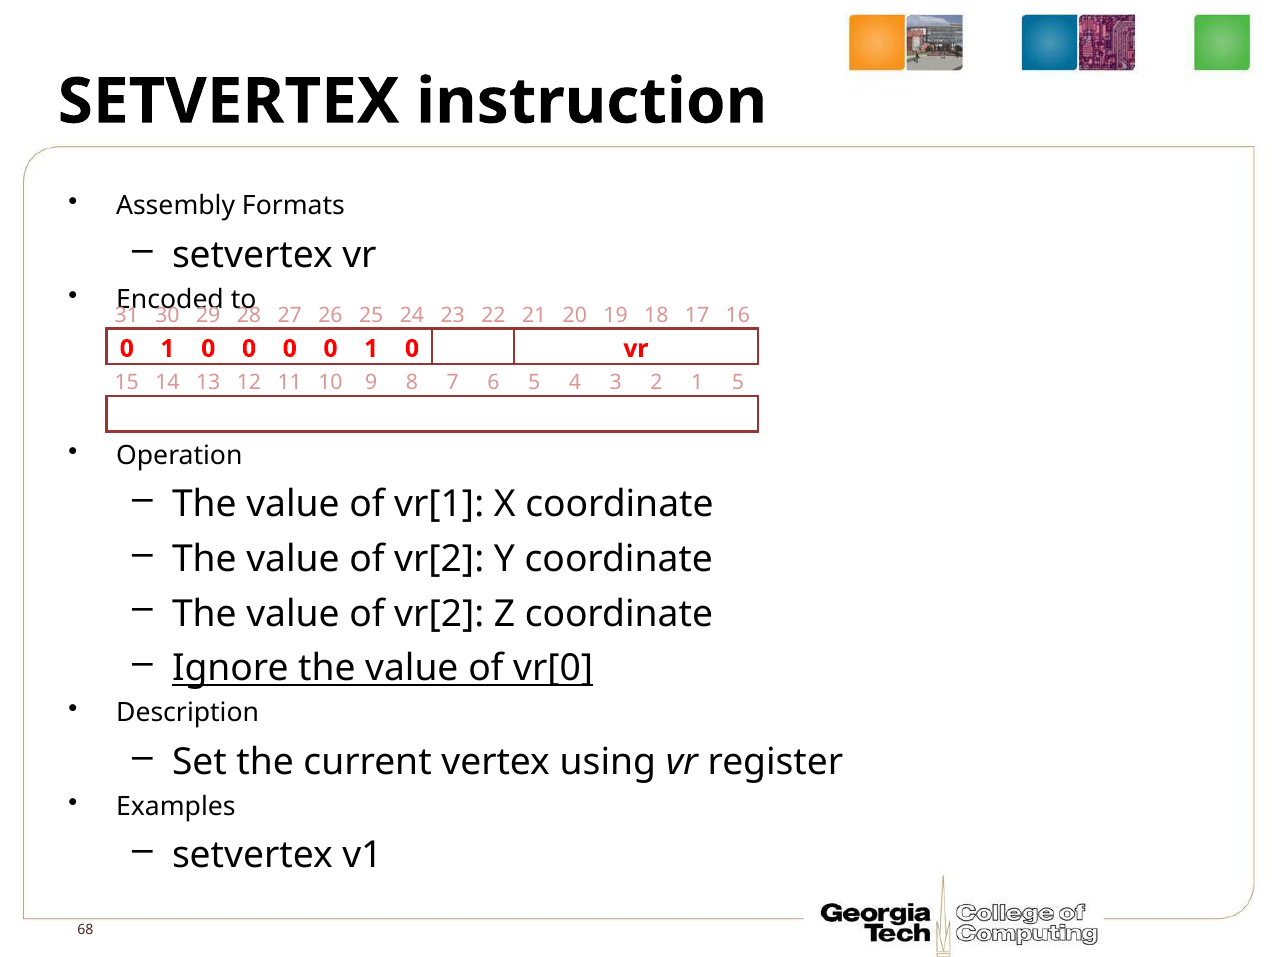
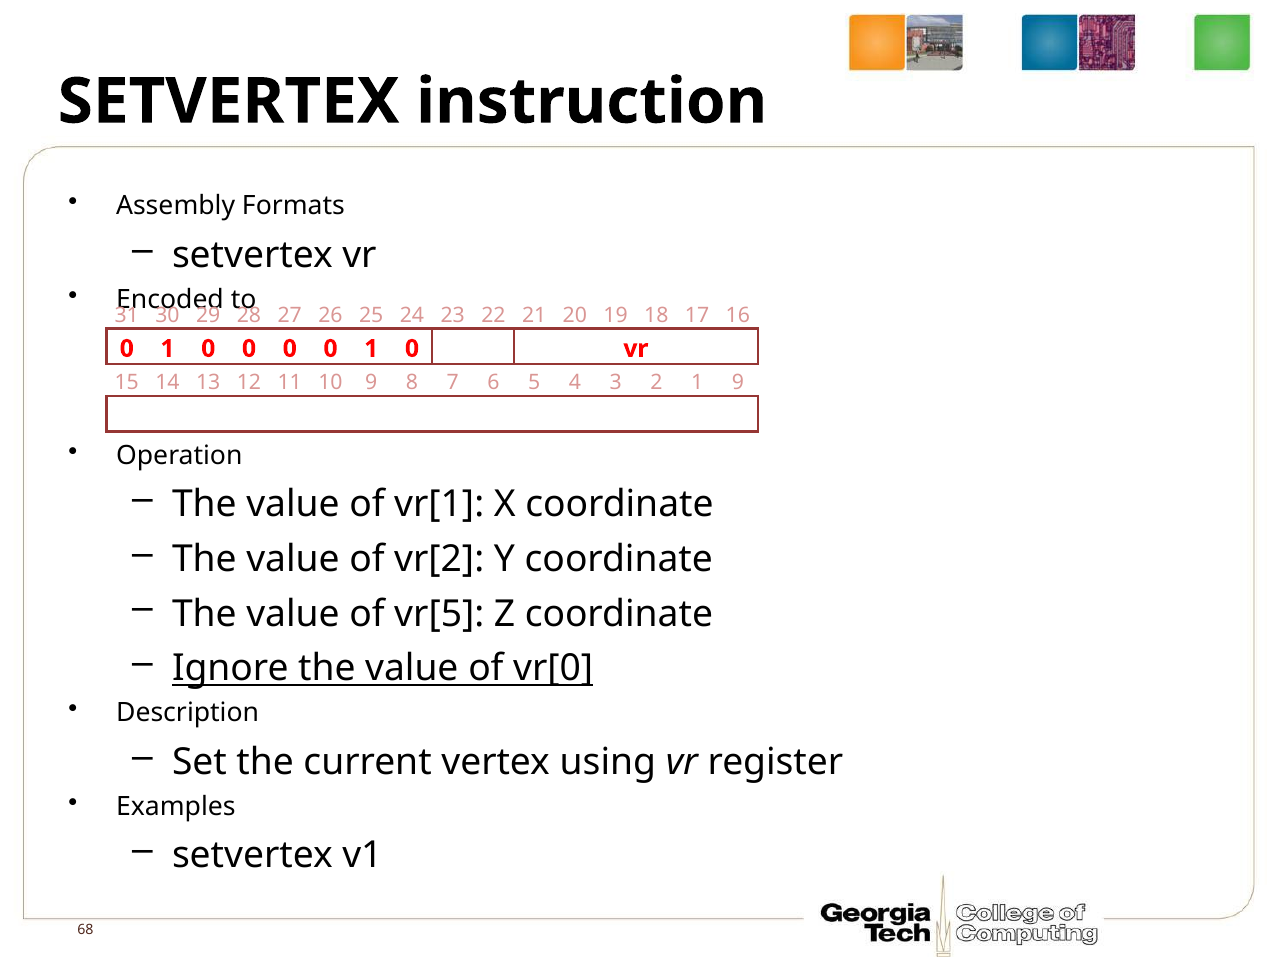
1 5: 5 -> 9
vr[2 at (439, 614): vr[2 -> vr[5
